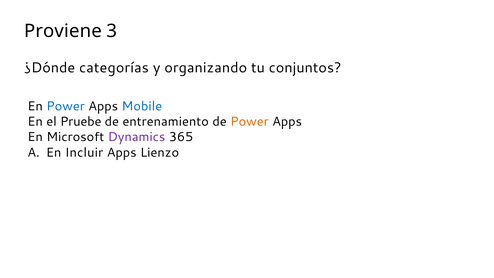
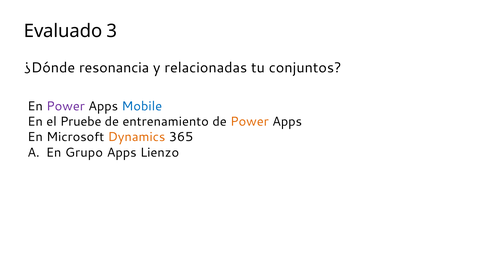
Proviene: Proviene -> Evaluado
categorías: categorías -> resonancia
organizando: organizando -> relacionadas
Power at (66, 106) colour: blue -> purple
Dynamics colour: purple -> orange
Incluir: Incluir -> Grupo
